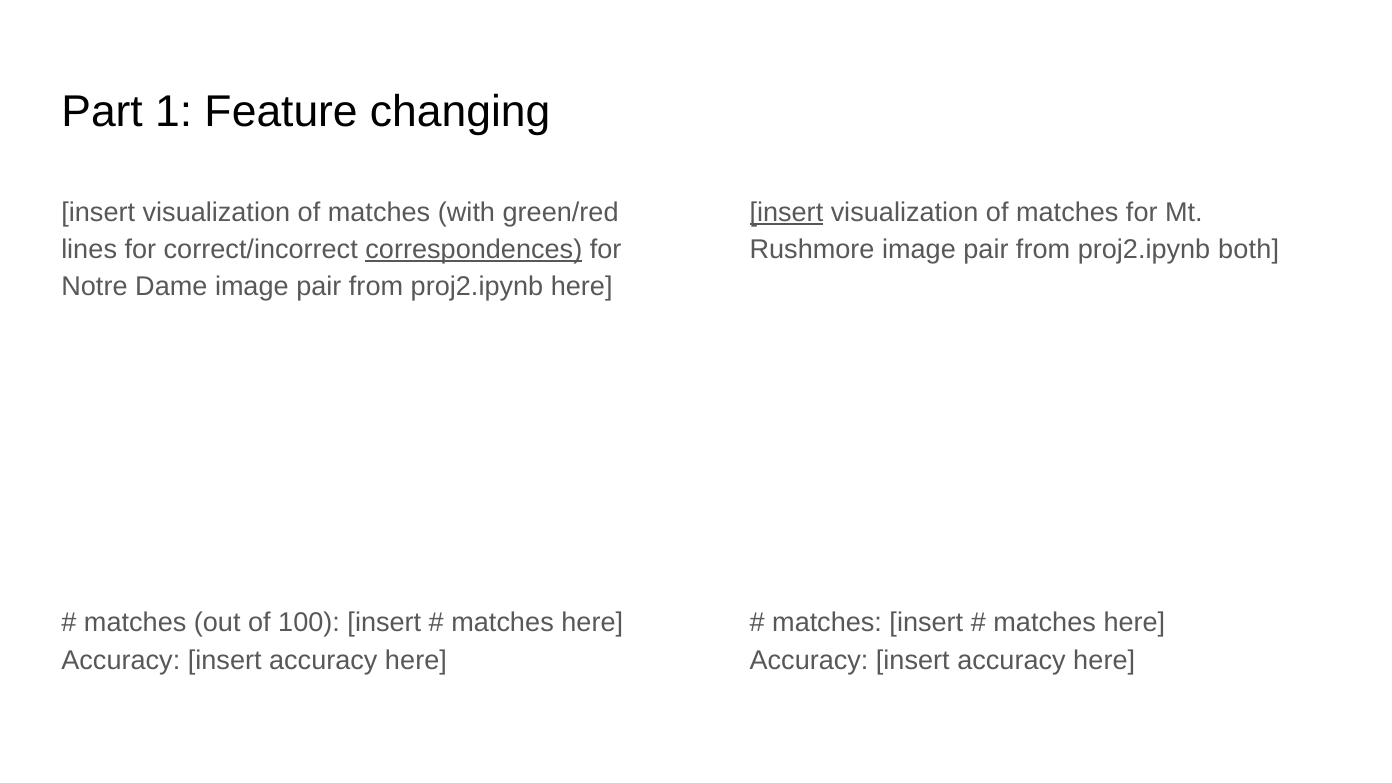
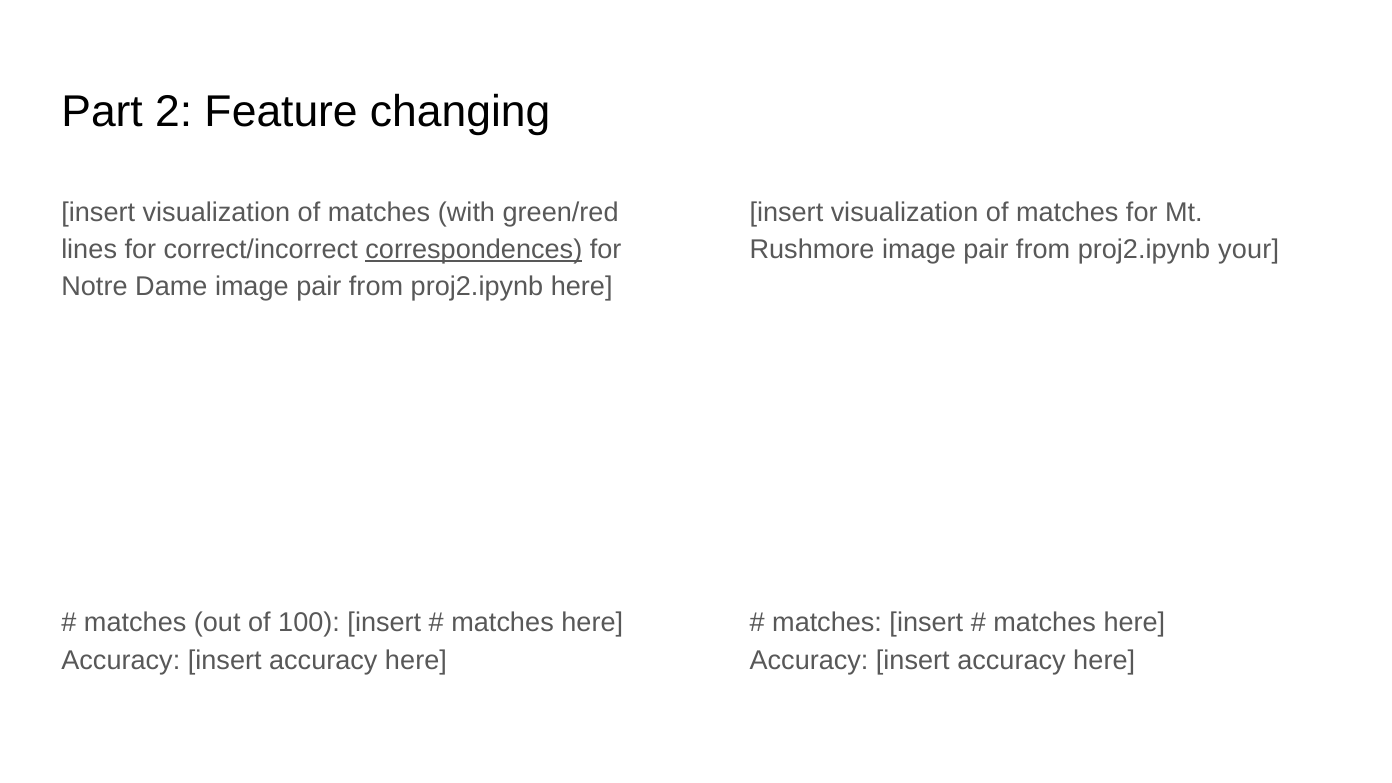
1: 1 -> 2
insert at (786, 212) underline: present -> none
both: both -> your
